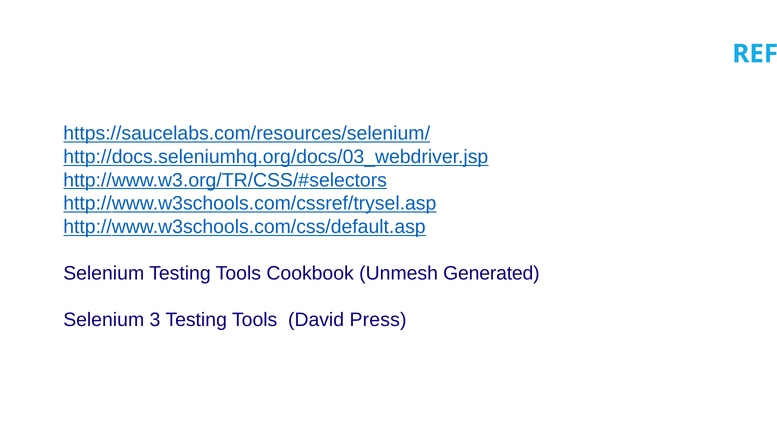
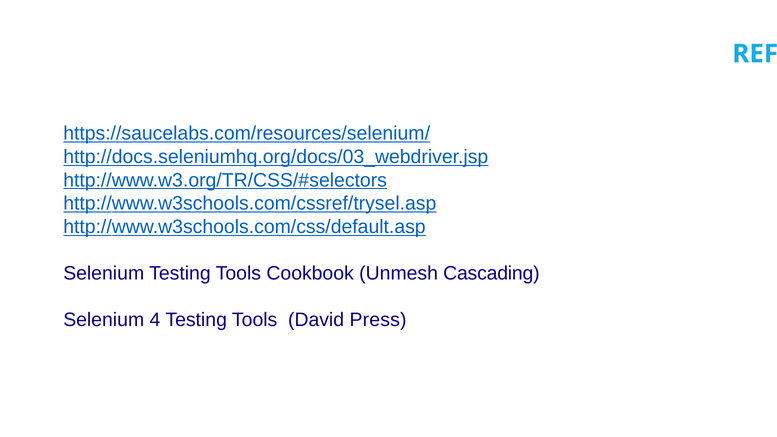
Generated: Generated -> Cascading
3: 3 -> 4
